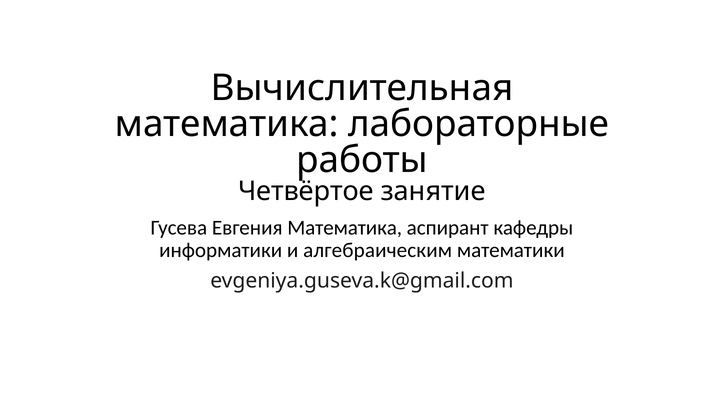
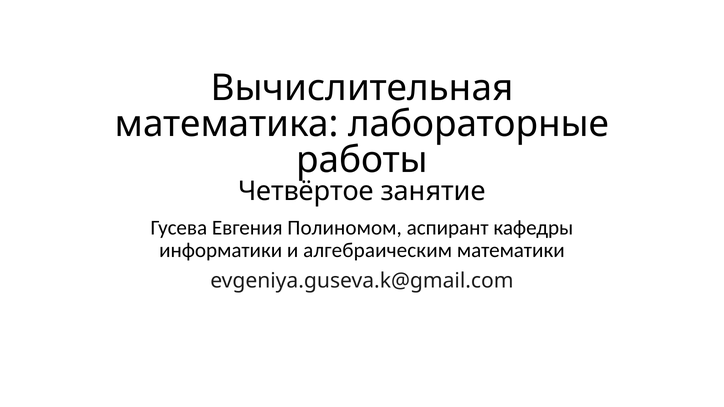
Евгения Математика: Математика -> Полиномом
